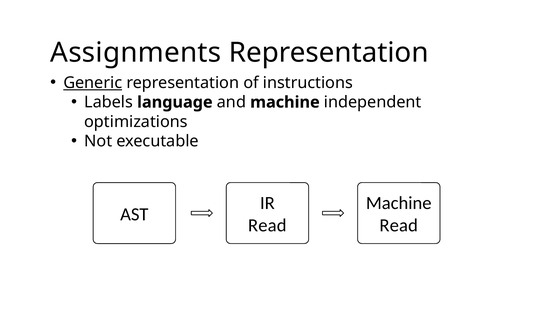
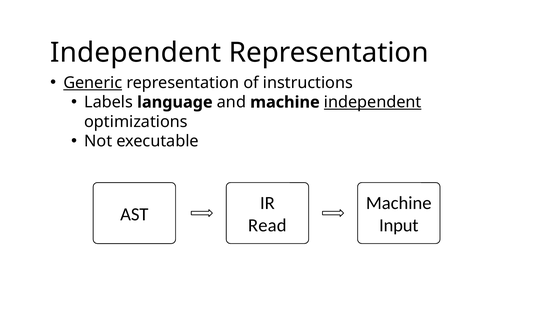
Assignments at (136, 53): Assignments -> Independent
independent at (373, 102) underline: none -> present
Read at (399, 226): Read -> Input
